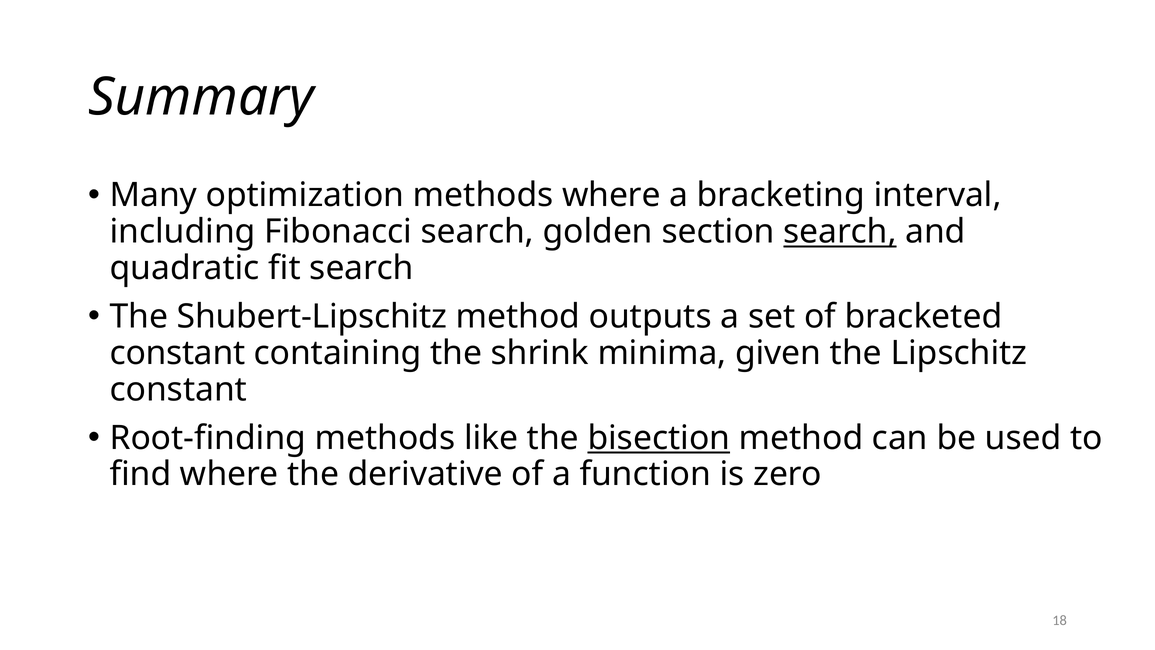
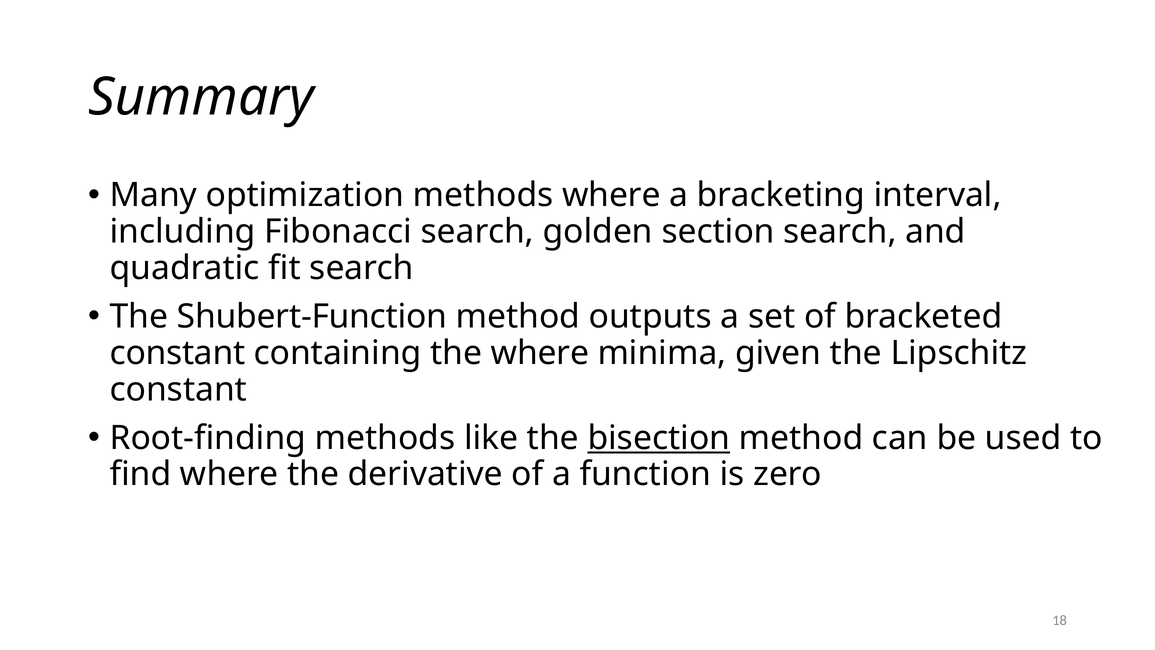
search at (840, 232) underline: present -> none
Shubert-Lipschitz: Shubert-Lipschitz -> Shubert-Function
the shrink: shrink -> where
